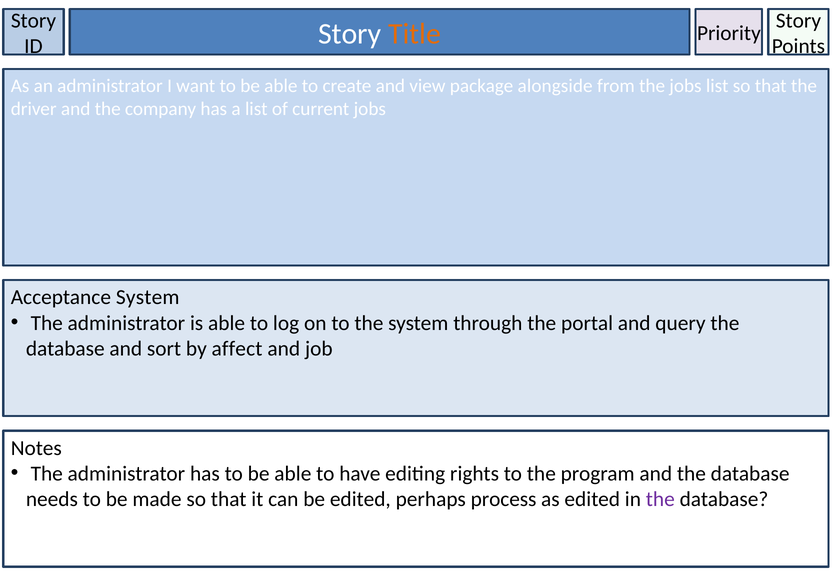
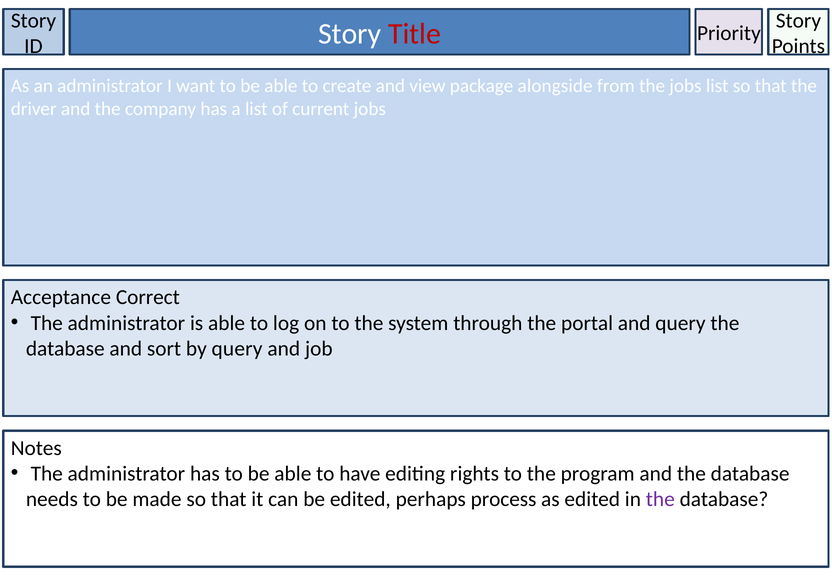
Title colour: orange -> red
Acceptance System: System -> Correct
by affect: affect -> query
